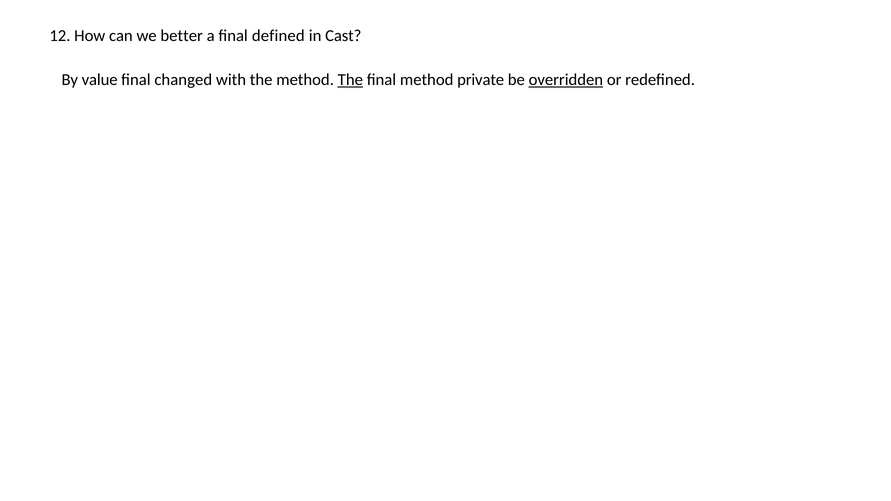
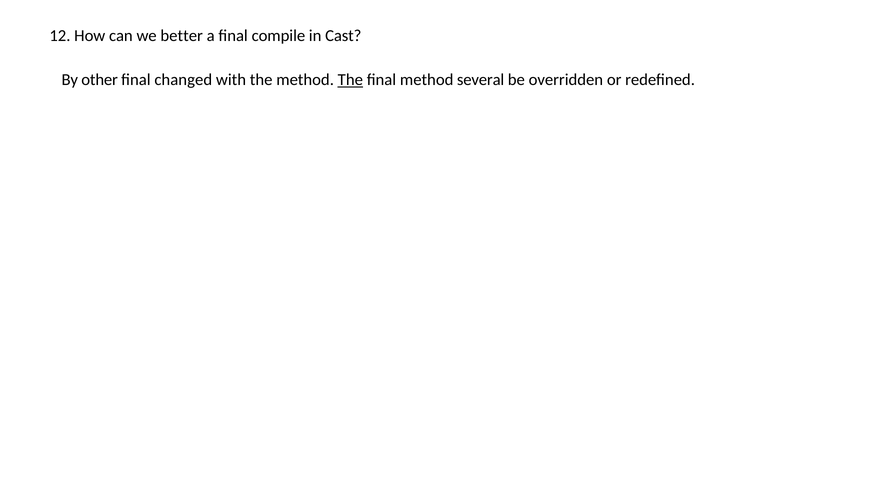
defined: defined -> compile
value: value -> other
private: private -> several
overridden underline: present -> none
